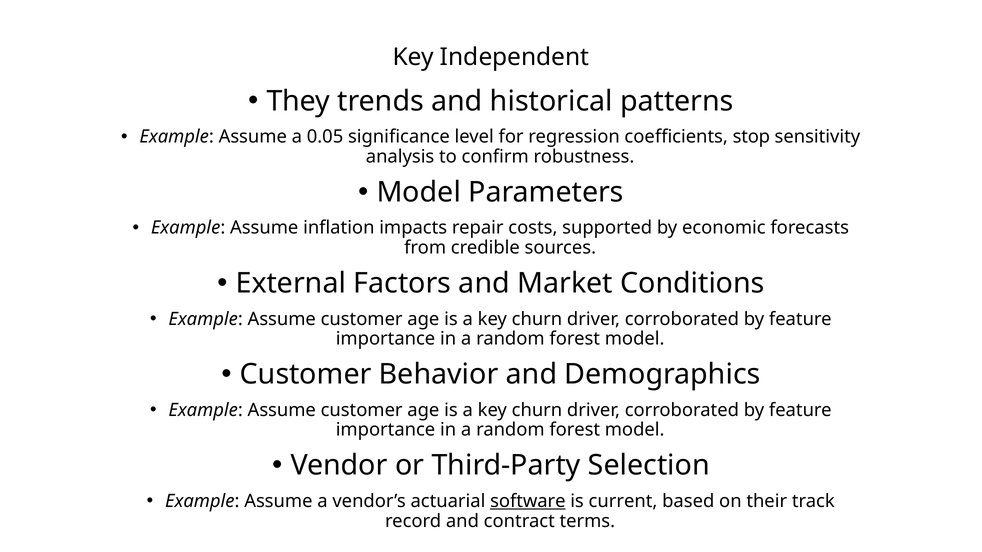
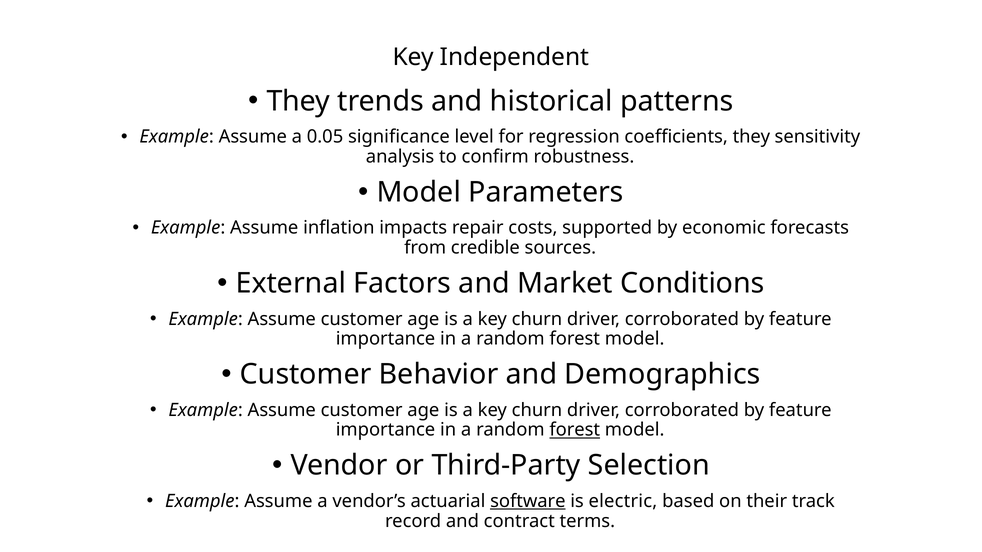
coefficients stop: stop -> they
forest at (575, 430) underline: none -> present
current: current -> electric
